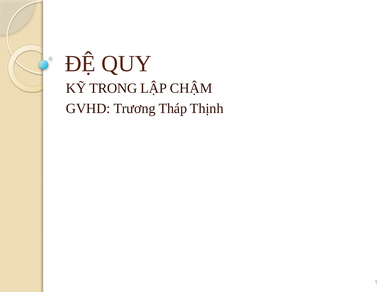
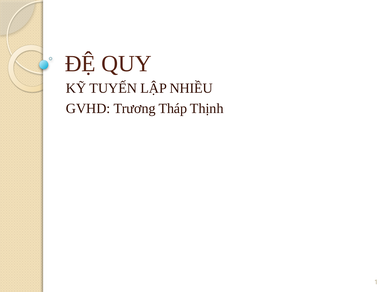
TRONG: TRONG -> TUYẾN
CHẬM: CHẬM -> NHIỀU
